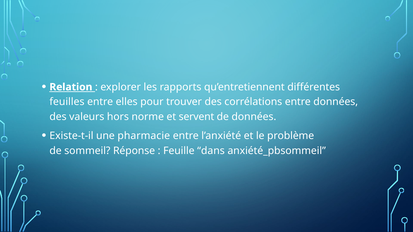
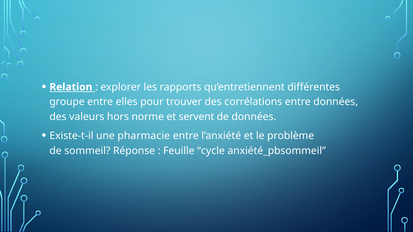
feuilles: feuilles -> groupe
dans: dans -> cycle
